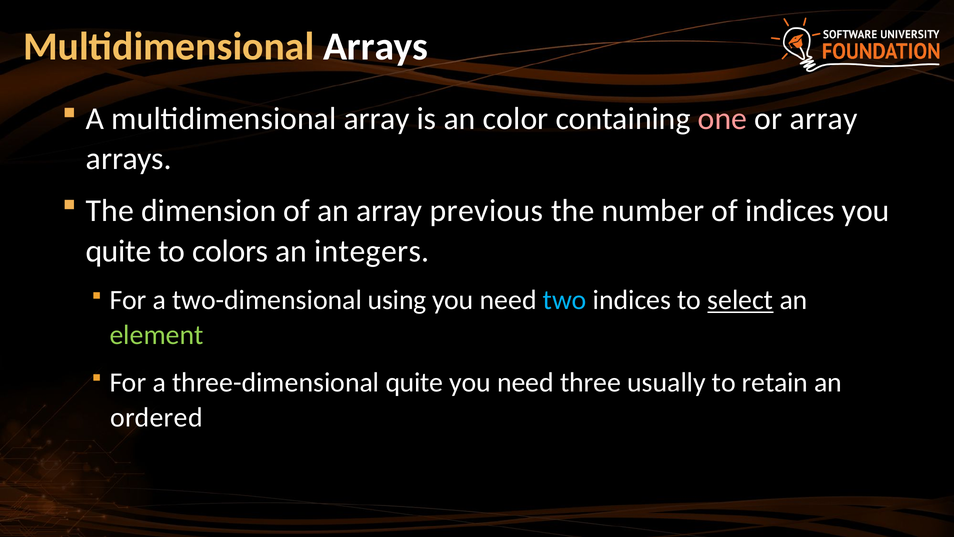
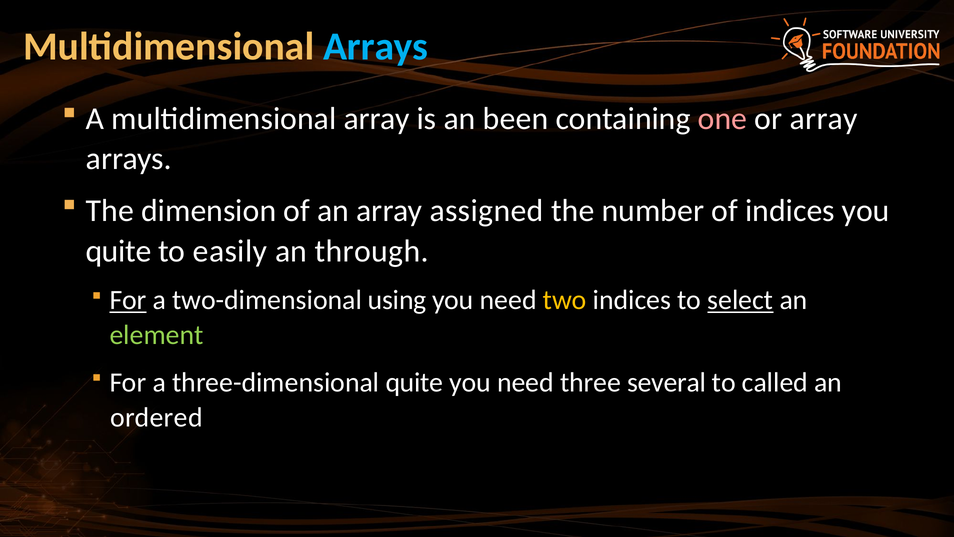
Arrays at (376, 46) colour: white -> light blue
color: color -> been
previous: previous -> assigned
colors: colors -> easily
integers: integers -> through
For at (128, 300) underline: none -> present
two colour: light blue -> yellow
usually: usually -> several
retain: retain -> called
